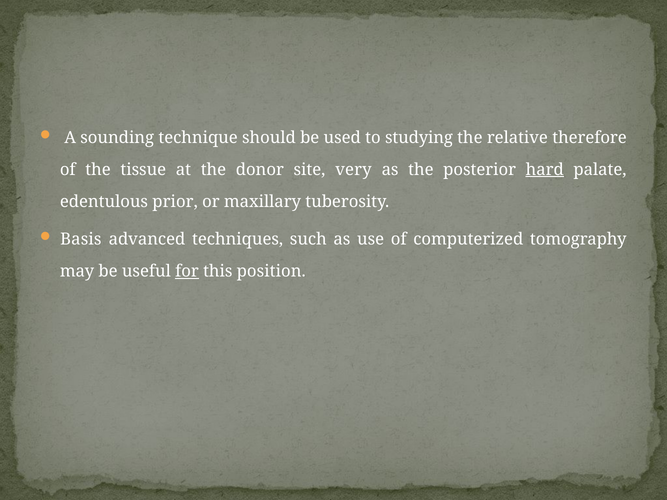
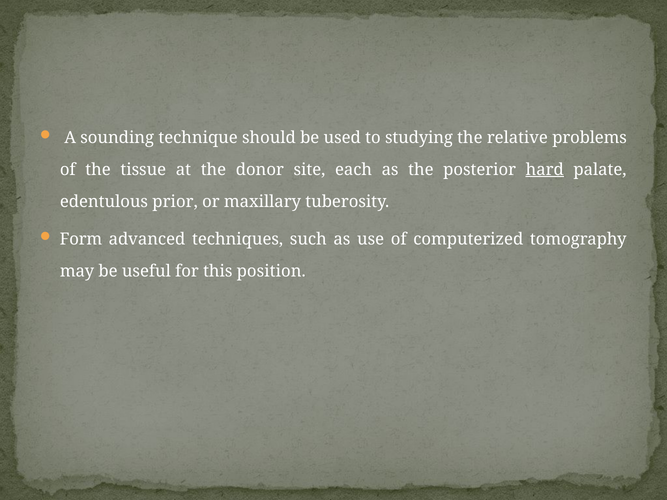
therefore: therefore -> problems
very: very -> each
Basis: Basis -> Form
for underline: present -> none
